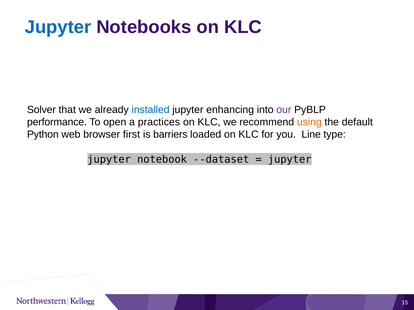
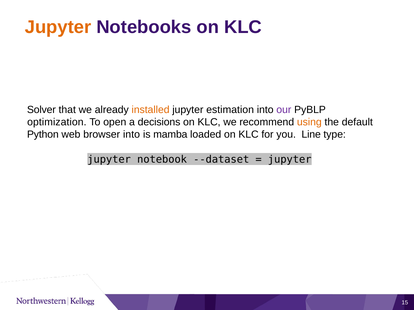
Jupyter at (58, 27) colour: blue -> orange
installed colour: blue -> orange
enhancing: enhancing -> estimation
performance: performance -> optimization
practices: practices -> decisions
browser first: first -> into
barriers: barriers -> mamba
